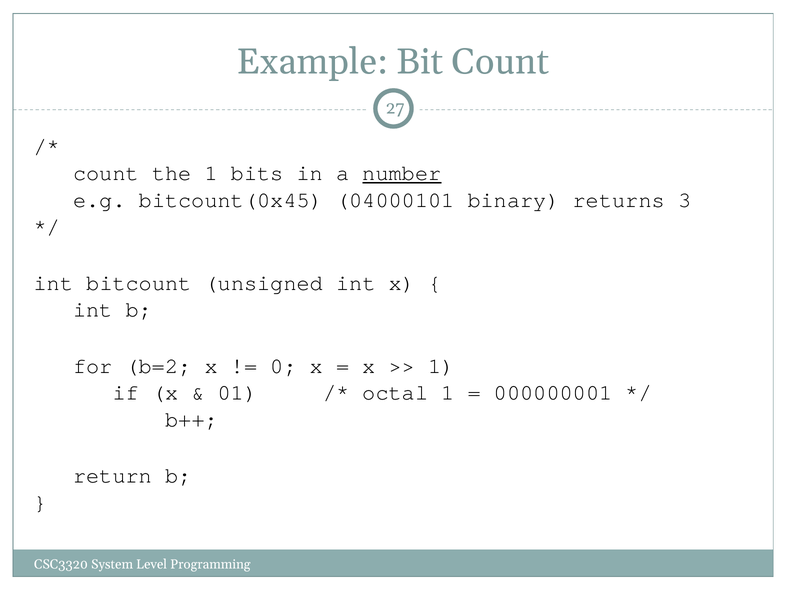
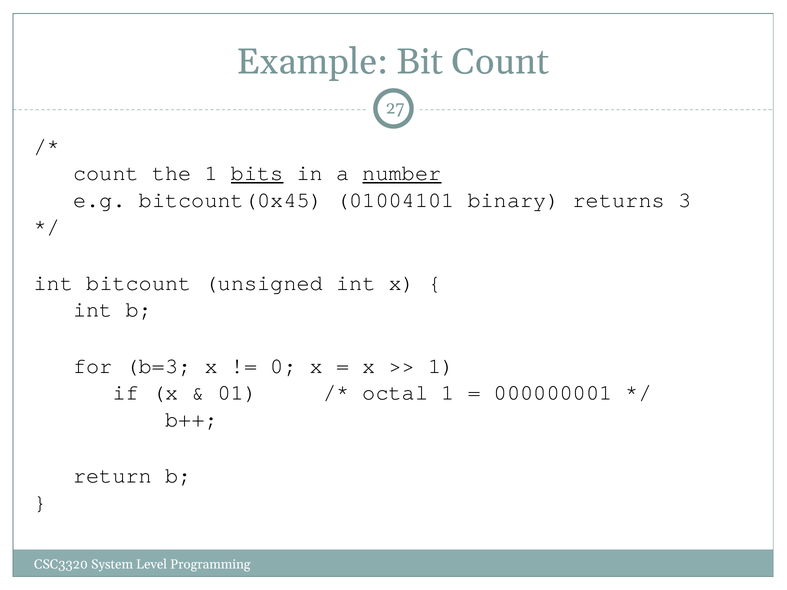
bits underline: none -> present
04000101: 04000101 -> 01004101
b=2: b=2 -> b=3
